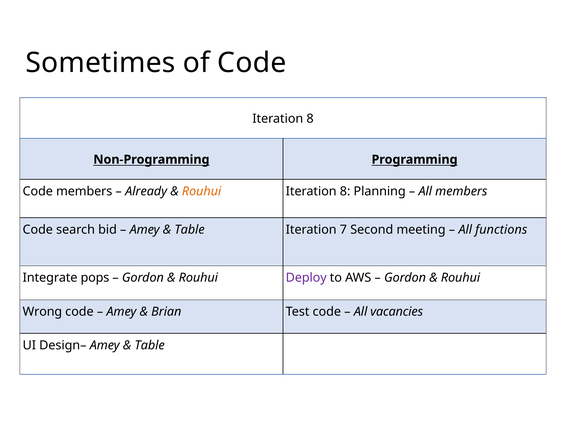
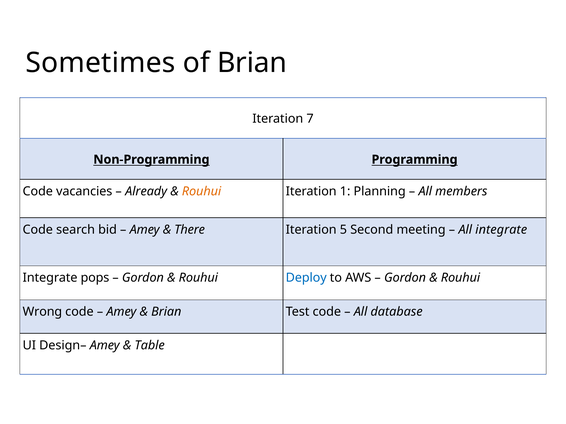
of Code: Code -> Brian
8 at (310, 119): 8 -> 7
Code members: members -> vacancies
8 at (345, 191): 8 -> 1
Table at (190, 230): Table -> There
7: 7 -> 5
All functions: functions -> integrate
Deploy colour: purple -> blue
vacancies: vacancies -> database
